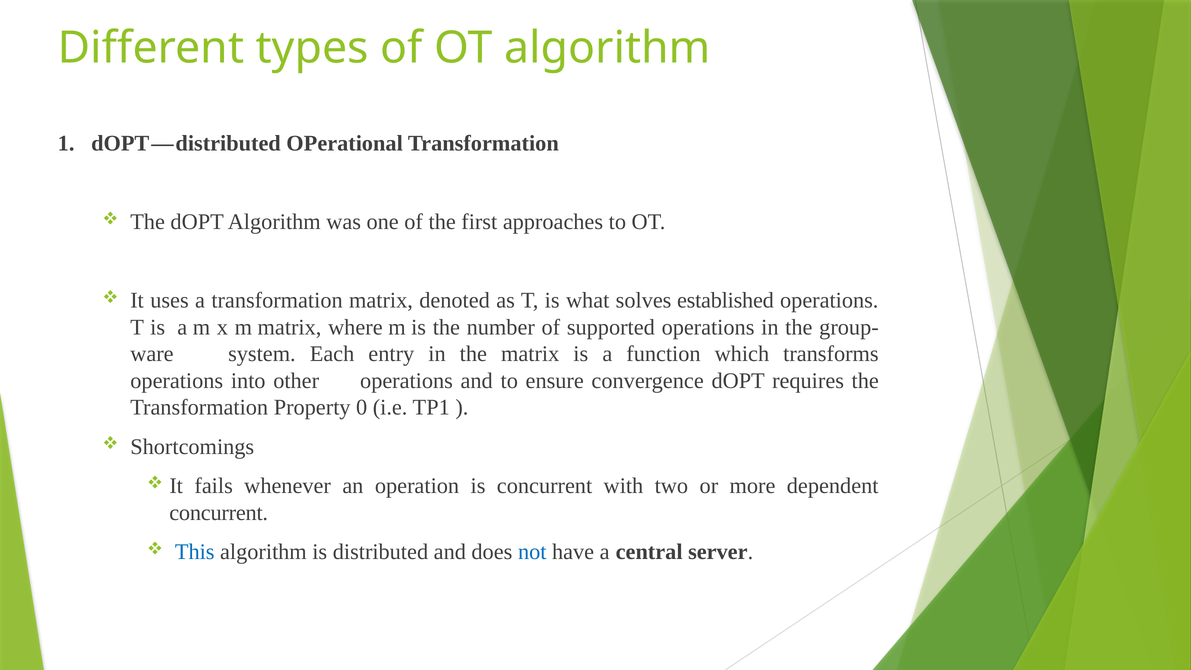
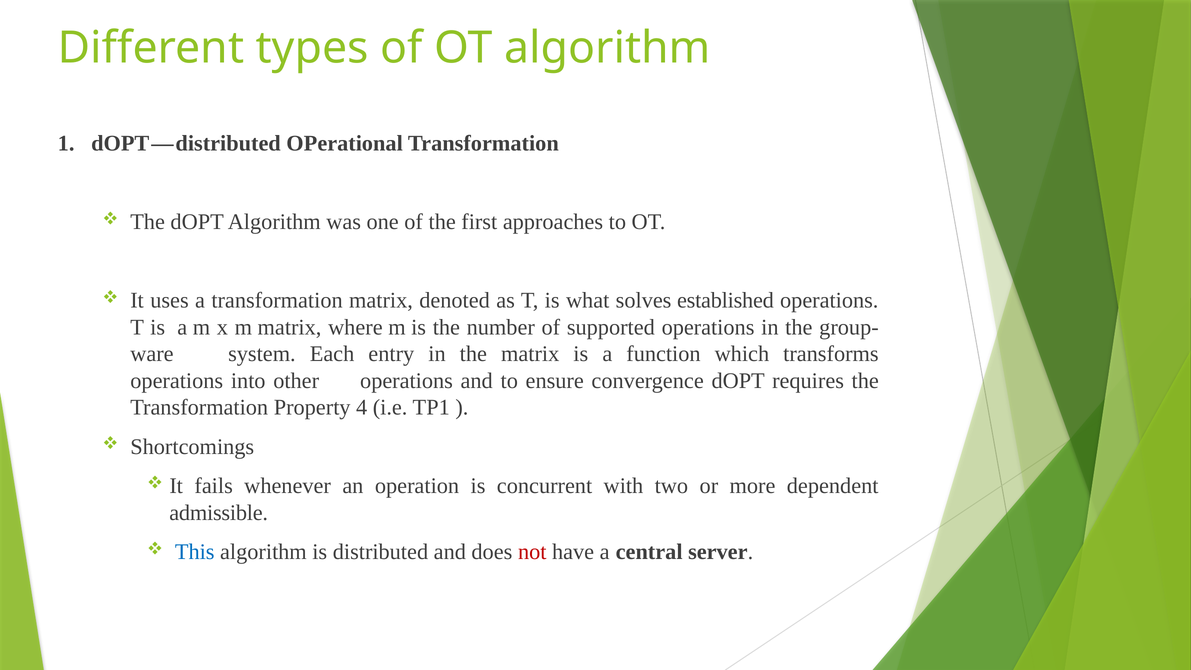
0: 0 -> 4
concurrent at (219, 513): concurrent -> admissible
not colour: blue -> red
